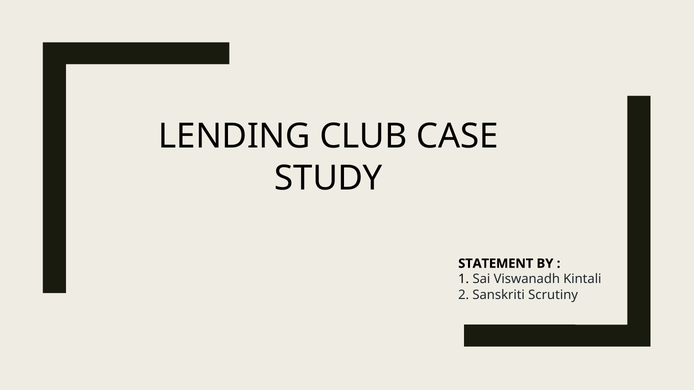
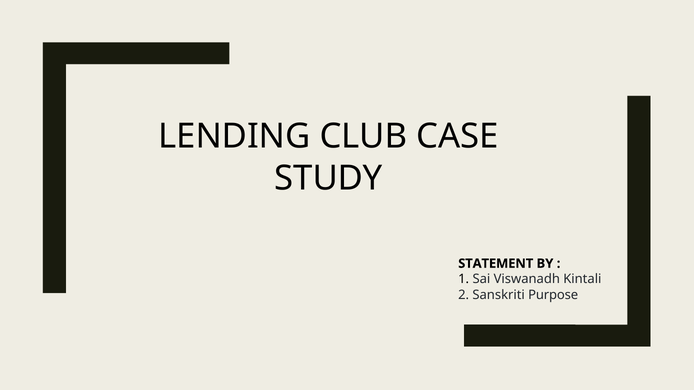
Scrutiny: Scrutiny -> Purpose
